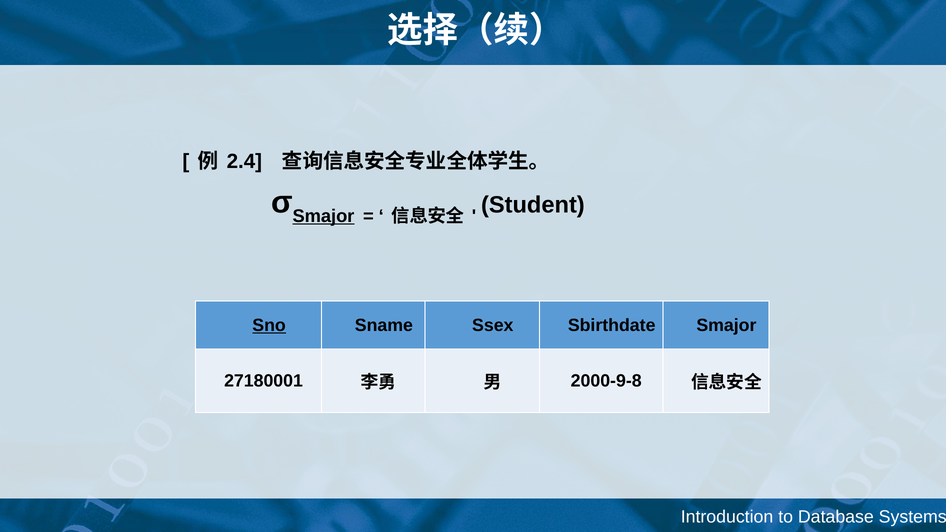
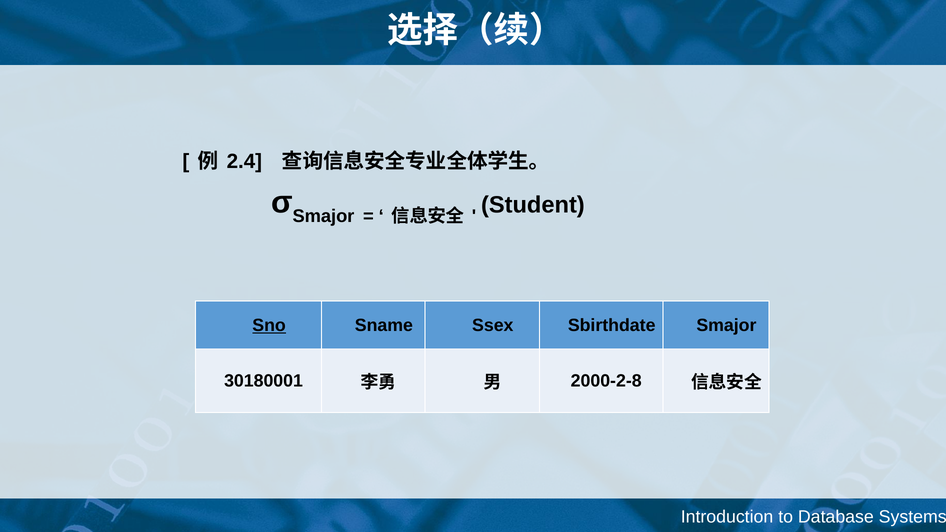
Smajor at (323, 216) underline: present -> none
27180001: 27180001 -> 30180001
2000-9-8: 2000-9-8 -> 2000-2-8
